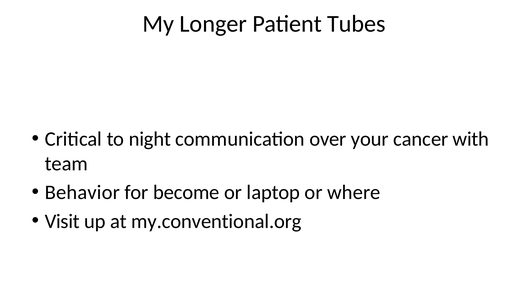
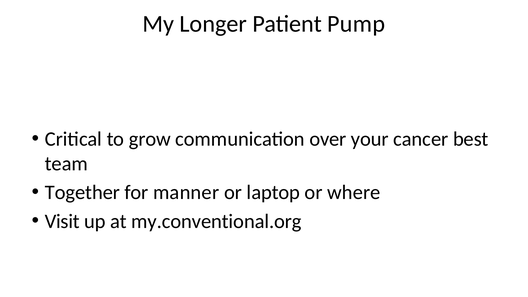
Tubes: Tubes -> Pump
night: night -> grow
with: with -> best
Behavior: Behavior -> Together
become: become -> manner
